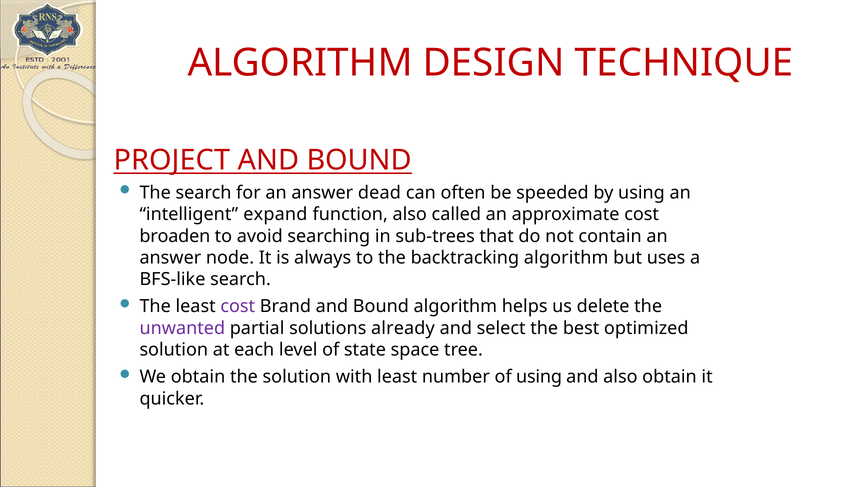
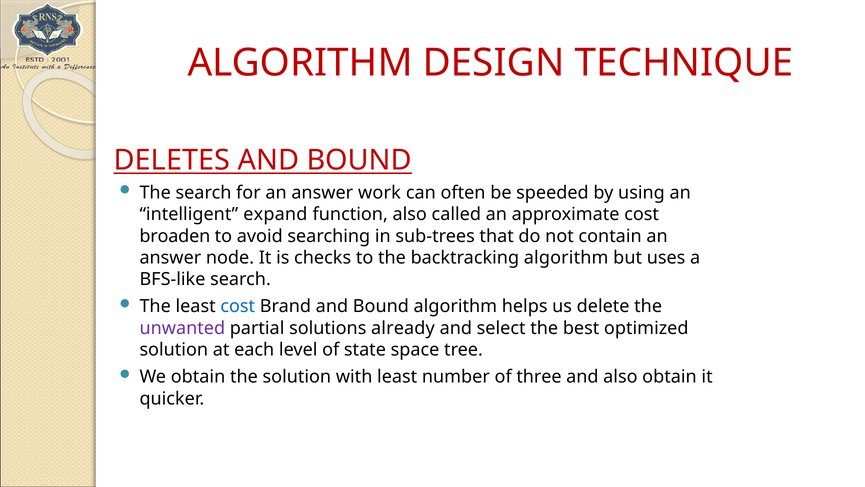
PROJECT: PROJECT -> DELETES
dead: dead -> work
always: always -> checks
cost at (238, 306) colour: purple -> blue
of using: using -> three
